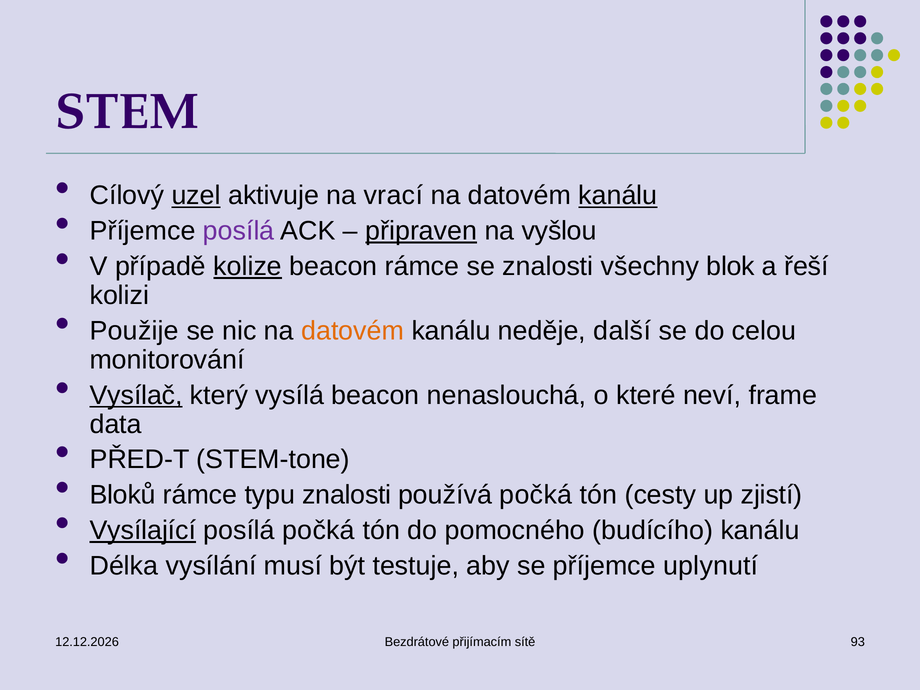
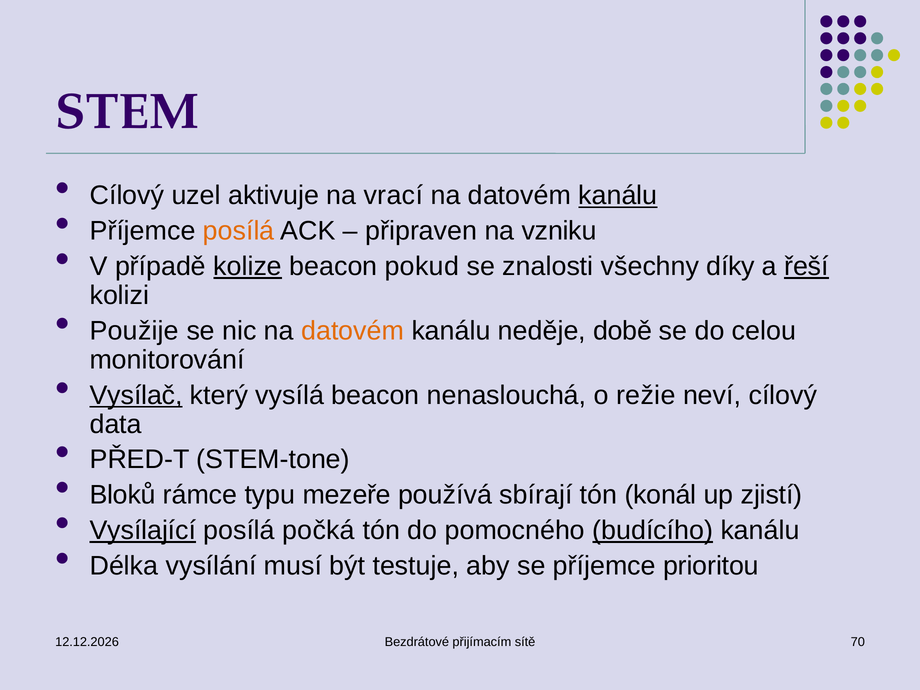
uzel underline: present -> none
posílá at (239, 231) colour: purple -> orange
připraven underline: present -> none
vyšlou: vyšlou -> vzniku
beacon rámce: rámce -> pokud
blok: blok -> díky
řeší underline: none -> present
další: další -> době
které: které -> režie
neví frame: frame -> cílový
typu znalosti: znalosti -> mezeře
používá počká: počká -> sbírají
cesty: cesty -> konál
budícího underline: none -> present
uplynutí: uplynutí -> prioritou
93: 93 -> 70
